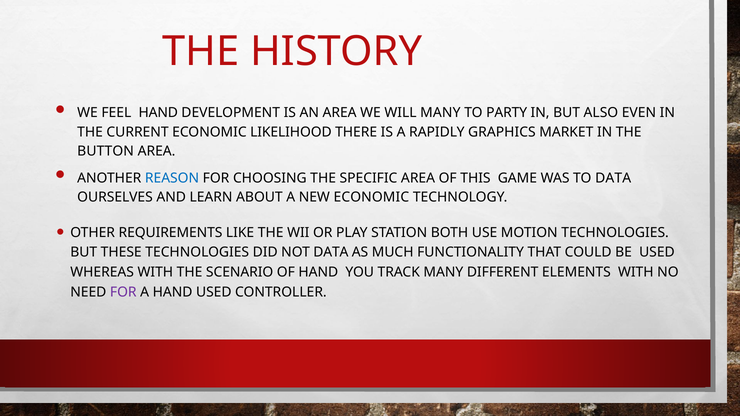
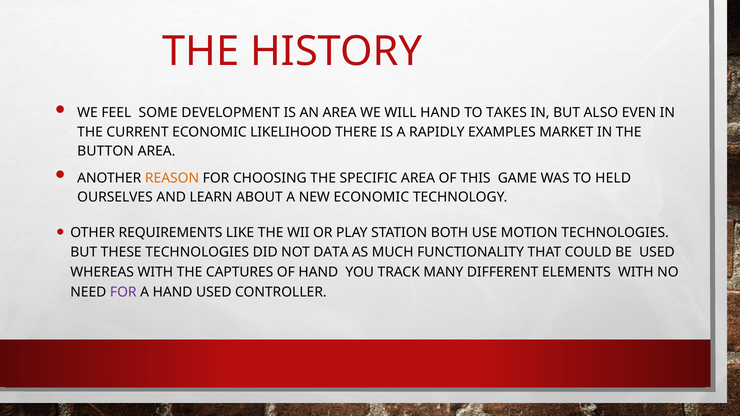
FEEL HAND: HAND -> SOME
WILL MANY: MANY -> HAND
PARTY: PARTY -> TAKES
GRAPHICS: GRAPHICS -> EXAMPLES
REASON colour: blue -> orange
TO DATA: DATA -> HELD
SCENARIO: SCENARIO -> CAPTURES
